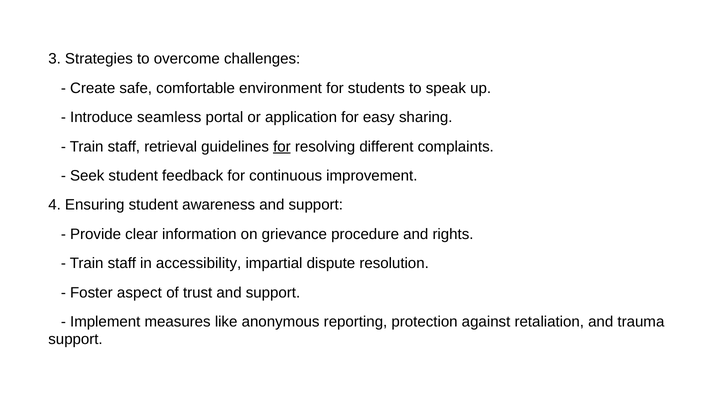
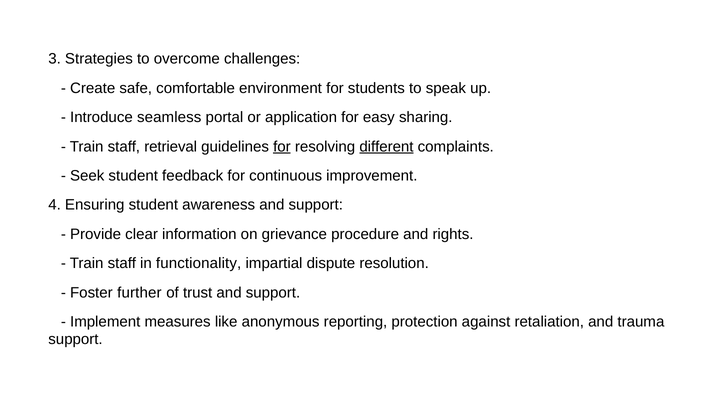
different underline: none -> present
accessibility: accessibility -> functionality
aspect: aspect -> further
